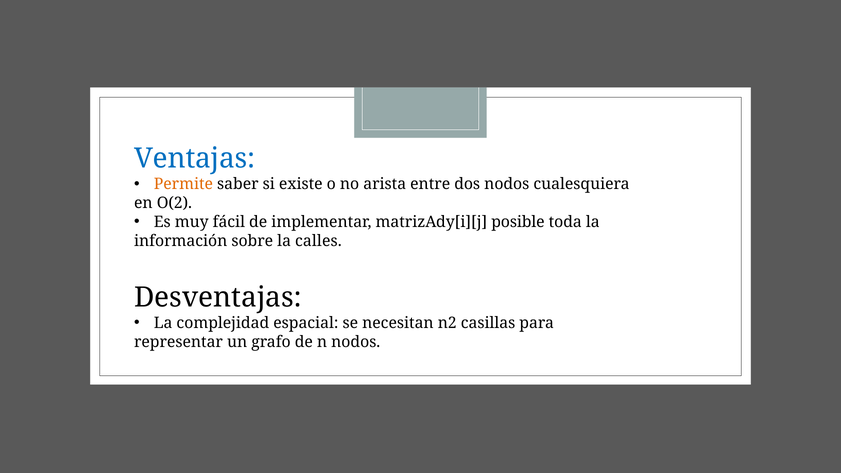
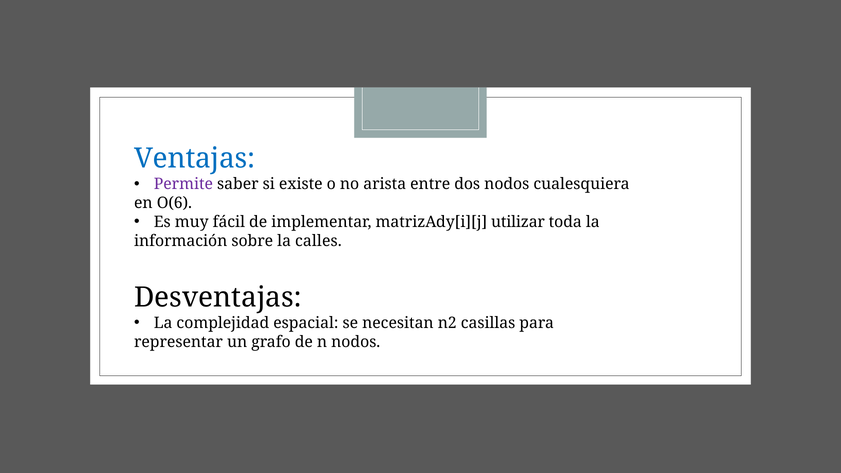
Permite colour: orange -> purple
O(2: O(2 -> O(6
posible: posible -> utilizar
